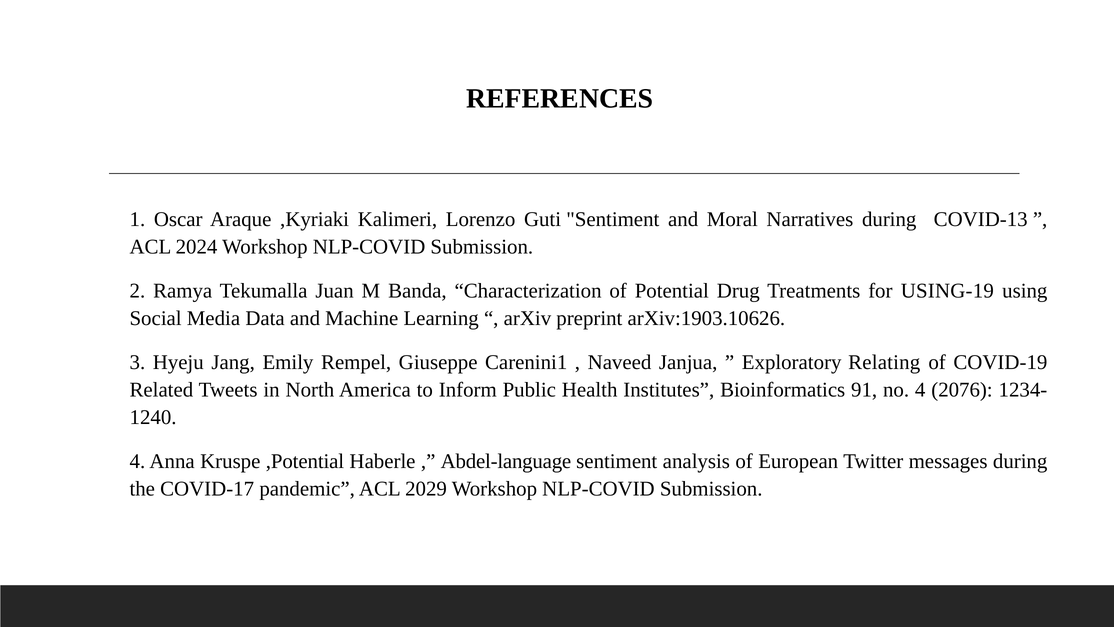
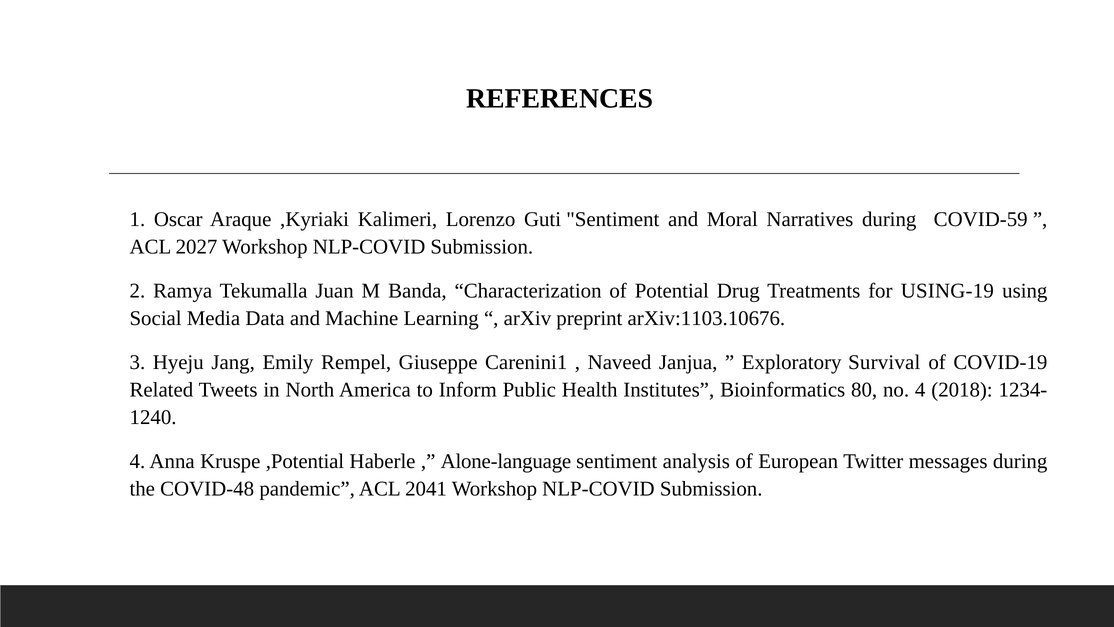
COVID-13: COVID-13 -> COVID-59
2024: 2024 -> 2027
arXiv:1903.10626: arXiv:1903.10626 -> arXiv:1103.10676
Relating: Relating -> Survival
91: 91 -> 80
2076: 2076 -> 2018
Abdel-language: Abdel-language -> Alone-language
COVID-17: COVID-17 -> COVID-48
2029: 2029 -> 2041
